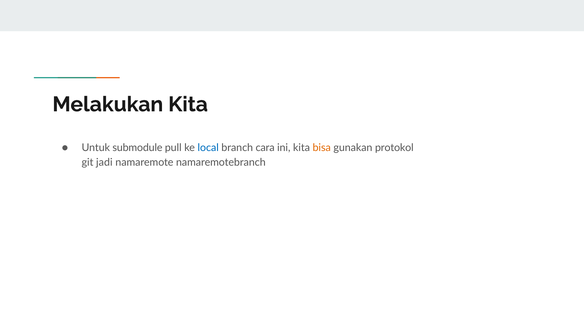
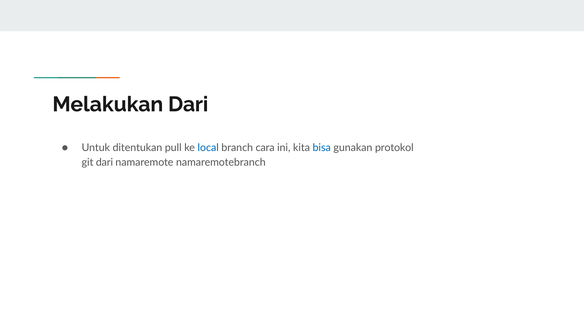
Melakukan Kita: Kita -> Dari
submodule: submodule -> ditentukan
bisa colour: orange -> blue
git jadi: jadi -> dari
